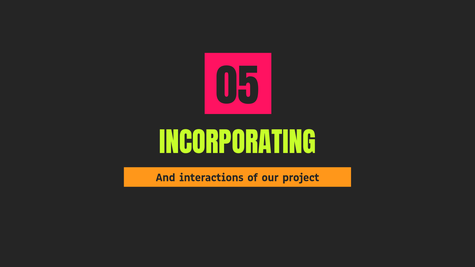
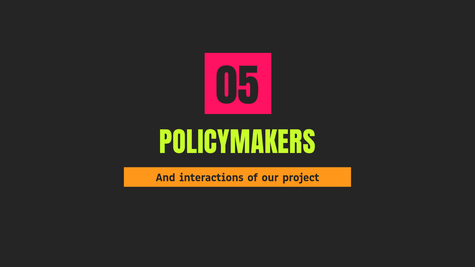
INCORPORATING: INCORPORATING -> POLICYMAKERS
